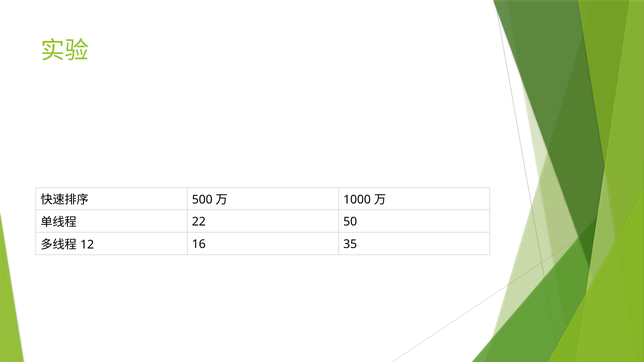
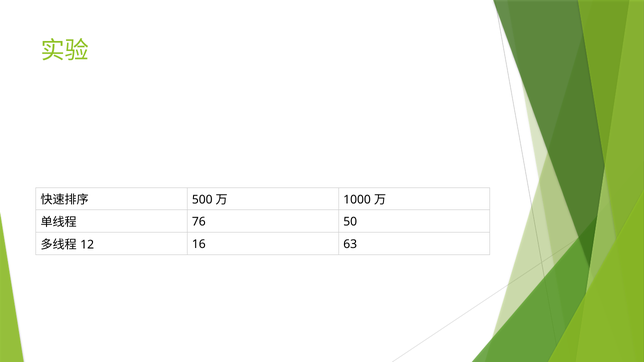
22: 22 -> 76
35: 35 -> 63
